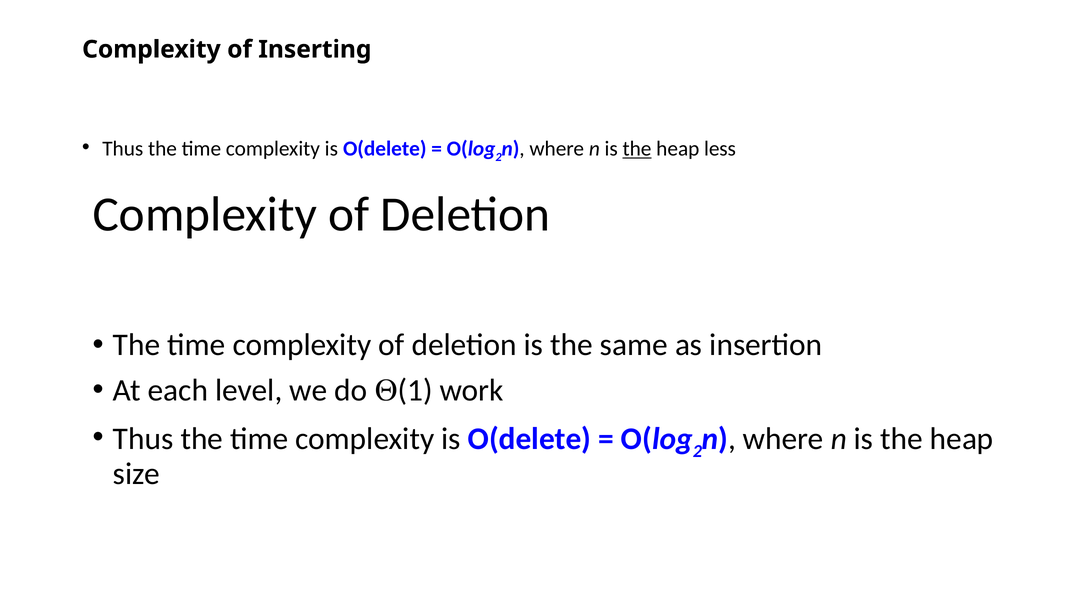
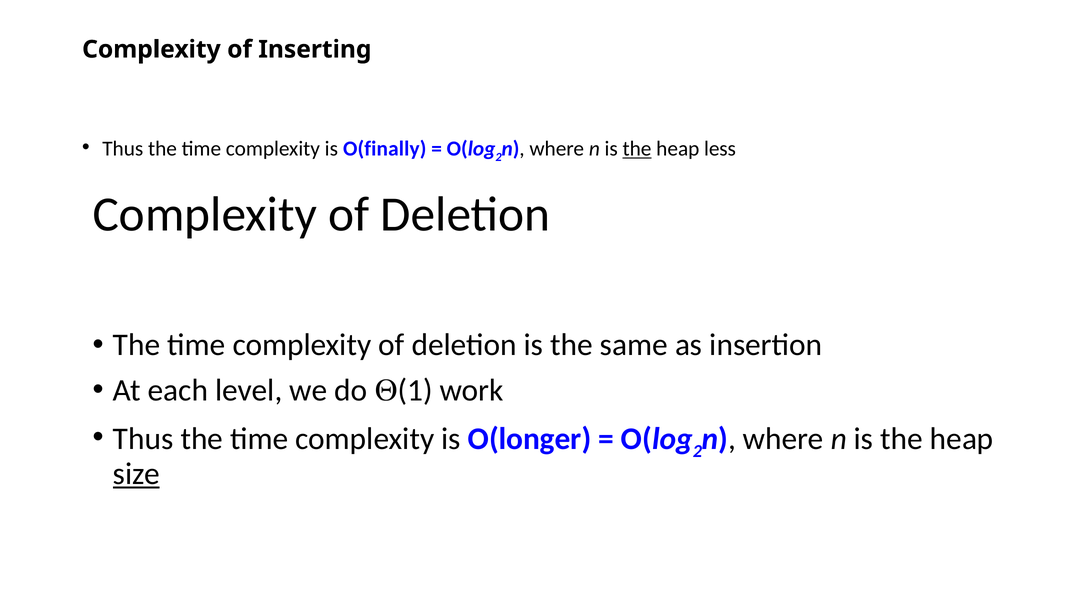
O(delete at (385, 149): O(delete -> O(finally
O(delete at (530, 439): O(delete -> O(longer
size underline: none -> present
